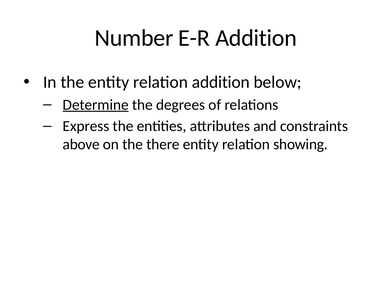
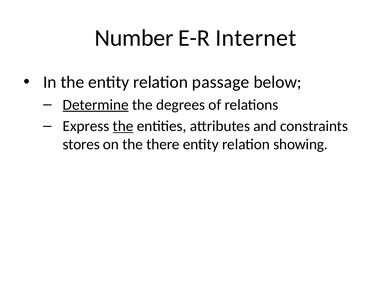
E-R Addition: Addition -> Internet
relation addition: addition -> passage
the at (123, 126) underline: none -> present
above: above -> stores
